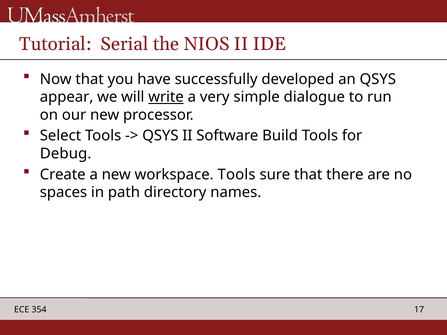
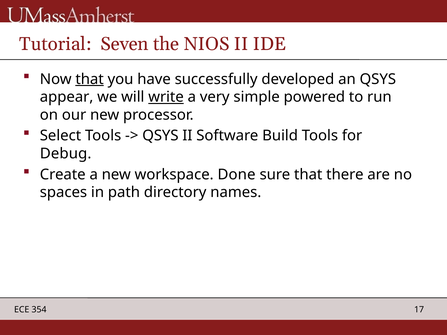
Serial: Serial -> Seven
that at (90, 79) underline: none -> present
dialogue: dialogue -> powered
workspace Tools: Tools -> Done
